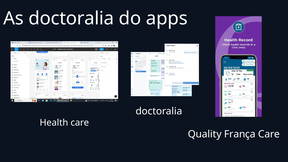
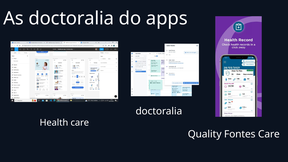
França: França -> Fontes
